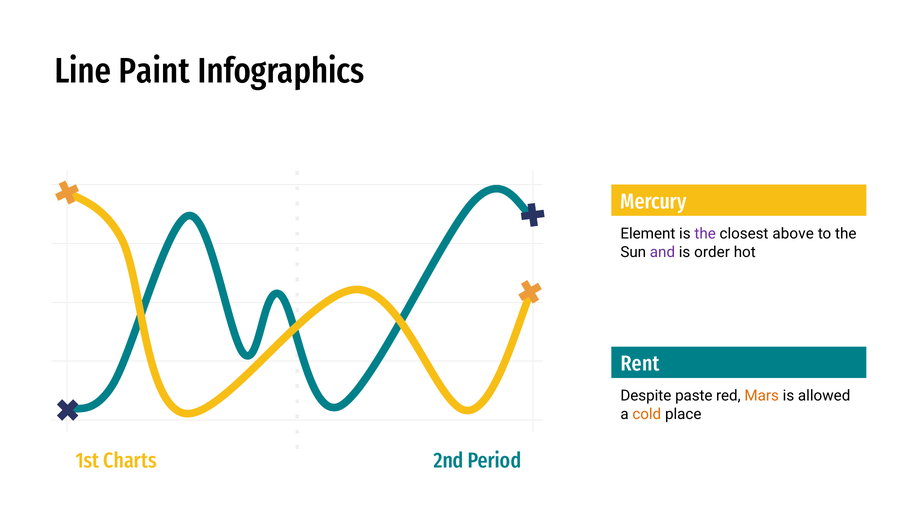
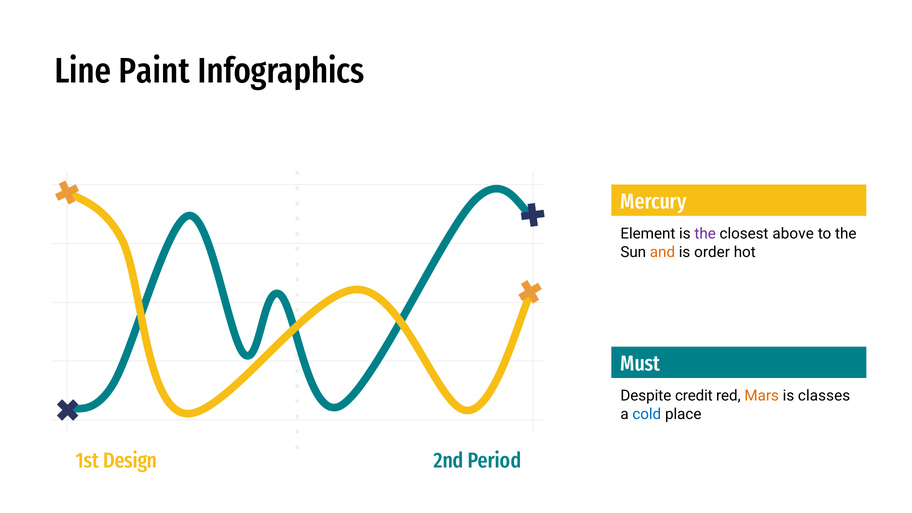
and colour: purple -> orange
Rent: Rent -> Must
paste: paste -> credit
allowed: allowed -> classes
cold colour: orange -> blue
Charts: Charts -> Design
